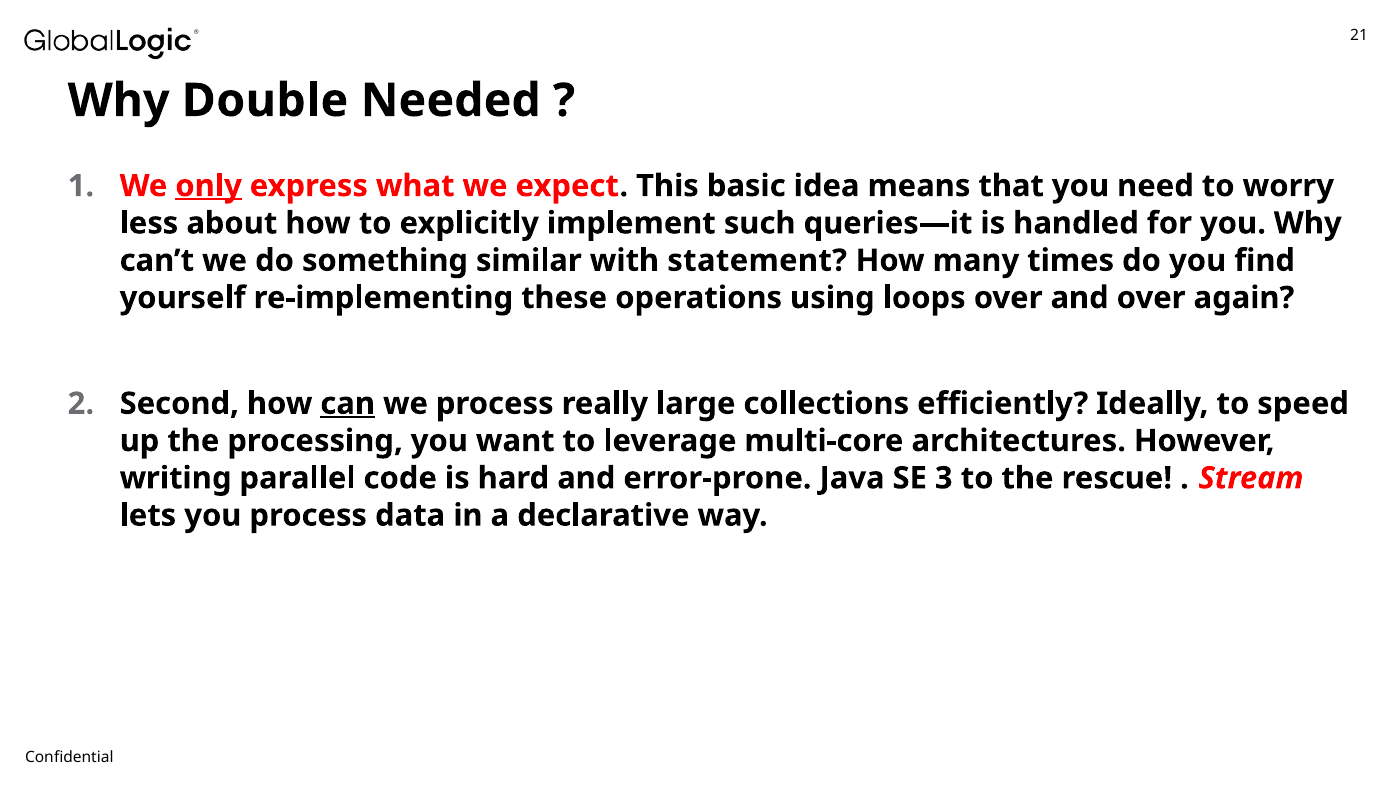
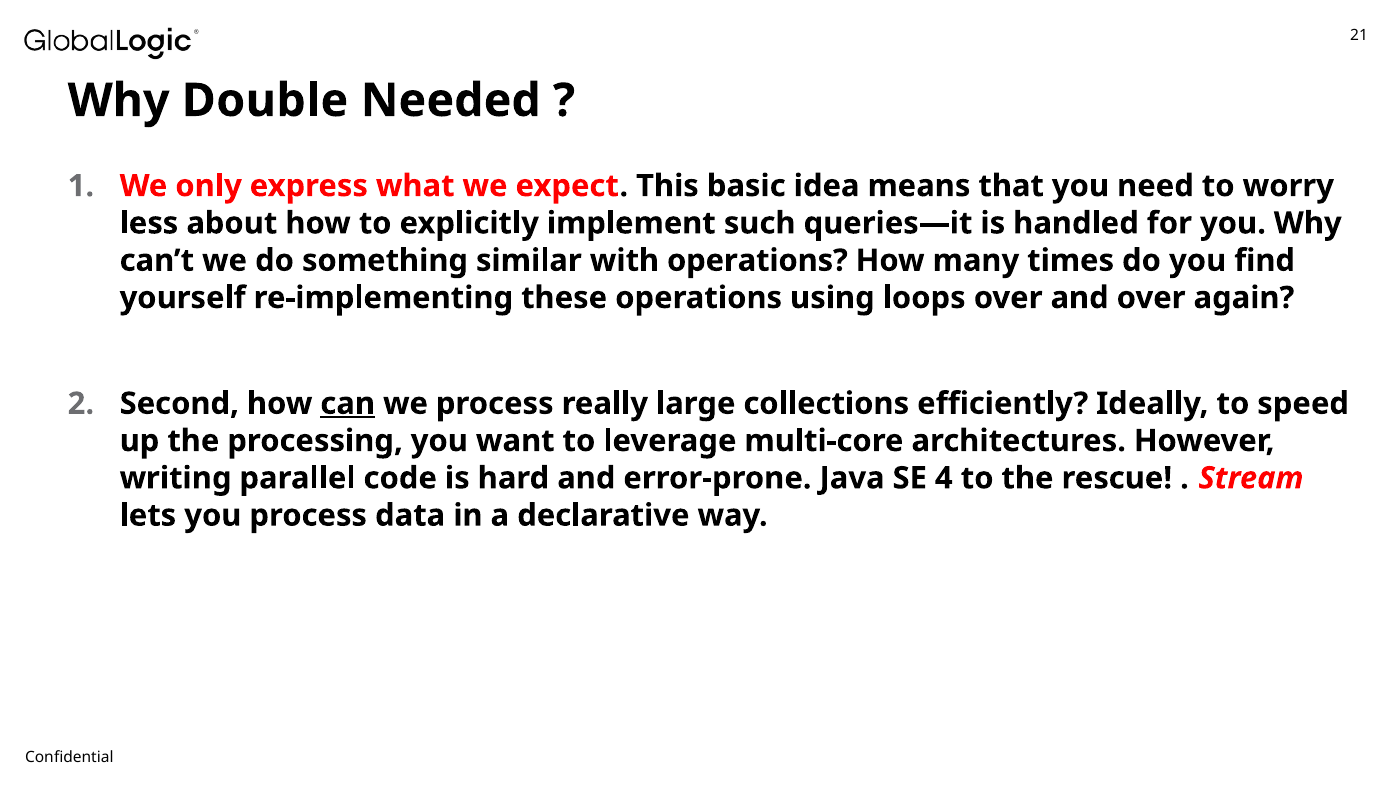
only underline: present -> none
with statement: statement -> operations
3: 3 -> 4
